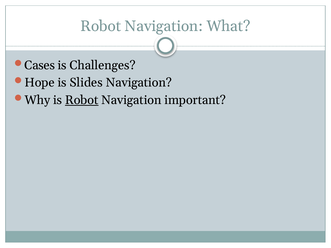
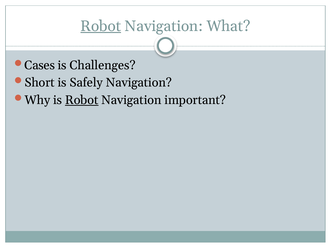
Robot at (101, 26) underline: none -> present
Hope: Hope -> Short
Slides: Slides -> Safely
